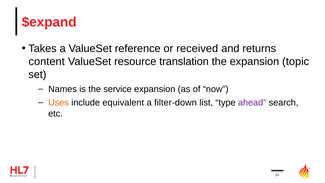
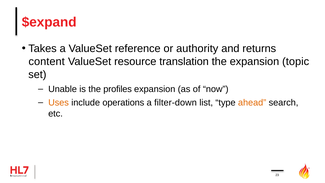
received: received -> authority
Names: Names -> Unable
service: service -> profiles
equivalent: equivalent -> operations
ahead colour: purple -> orange
